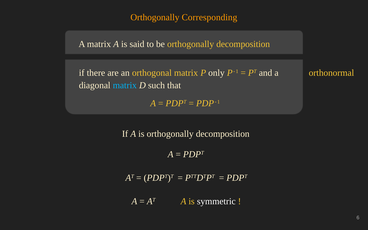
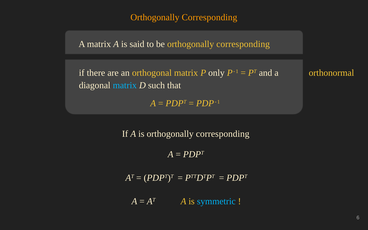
be orthogonally decomposition: decomposition -> corresponding
is orthogonally decomposition: decomposition -> corresponding
symmetric colour: white -> light blue
